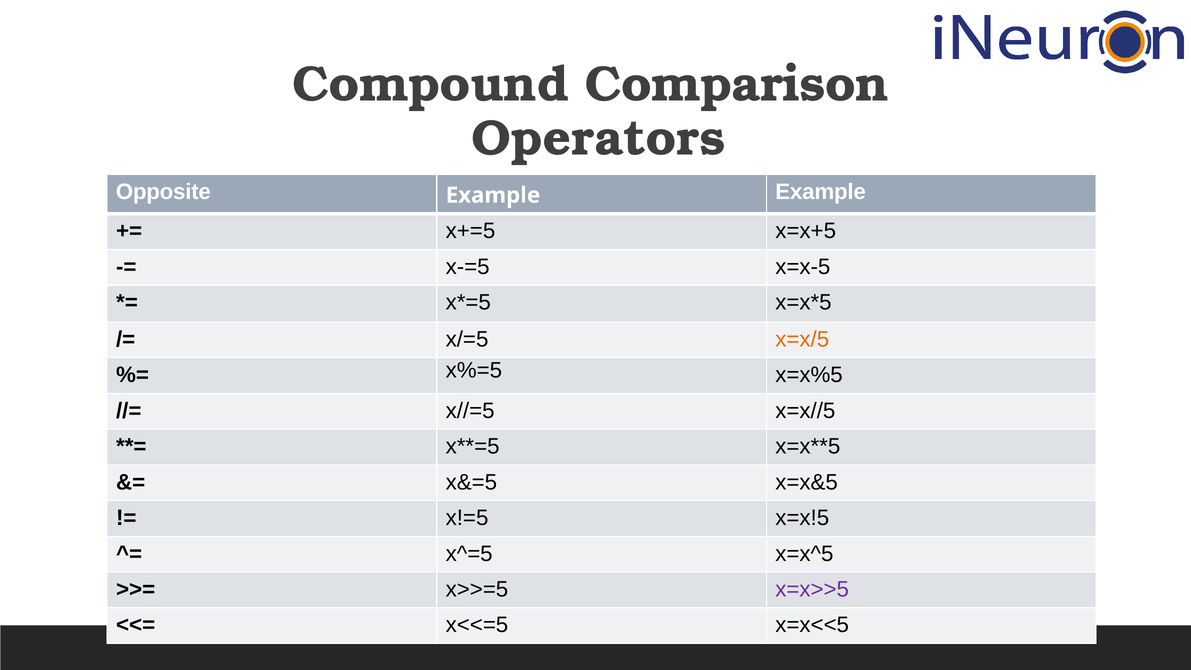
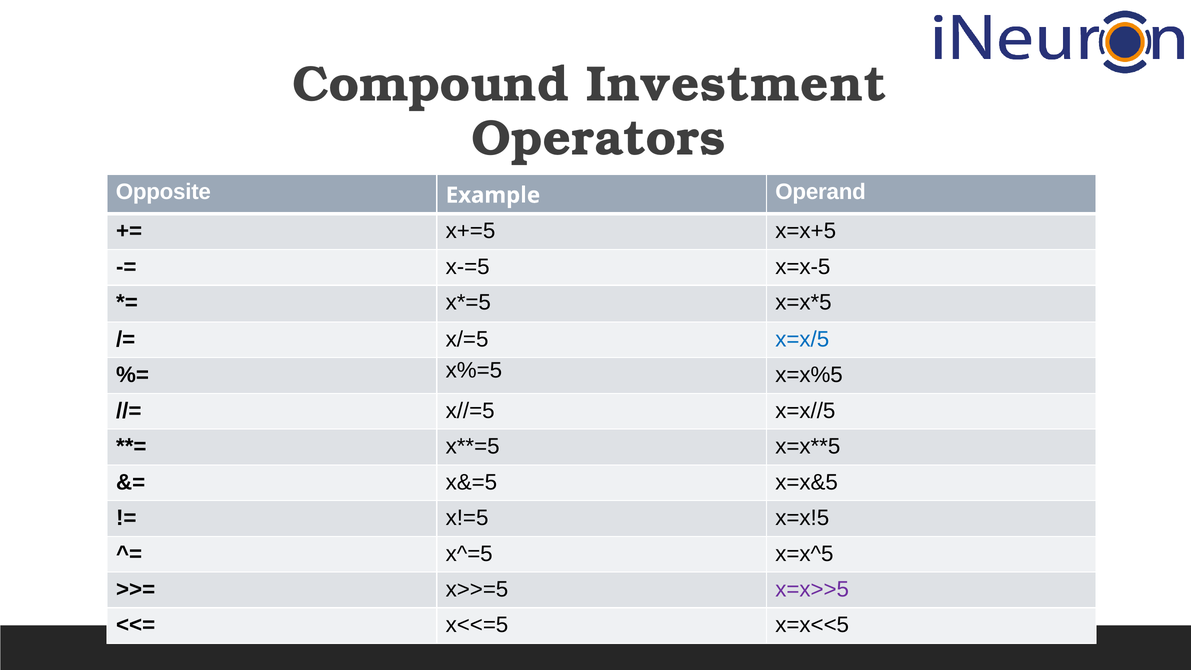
Comparison: Comparison -> Investment
Example Example: Example -> Operand
x=x/5 colour: orange -> blue
